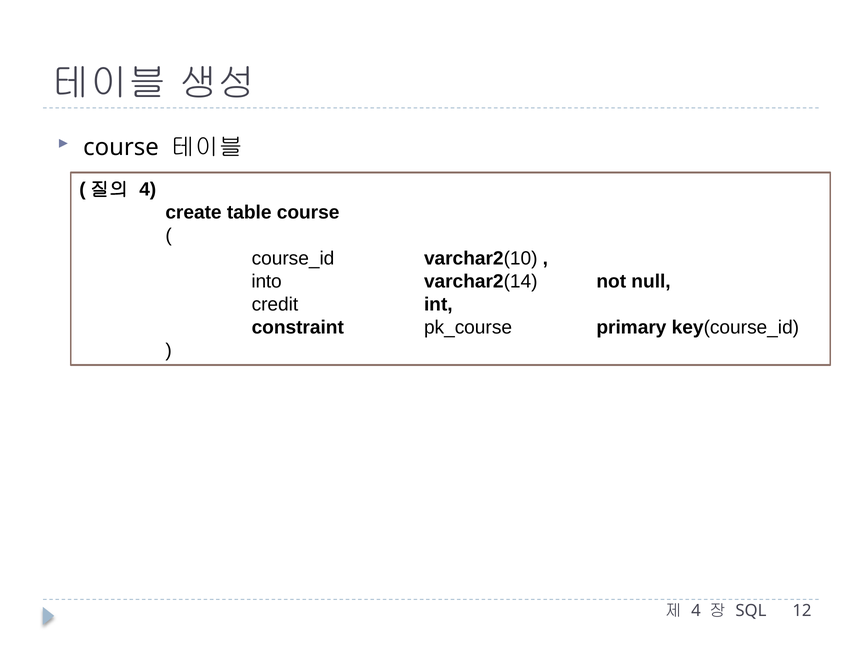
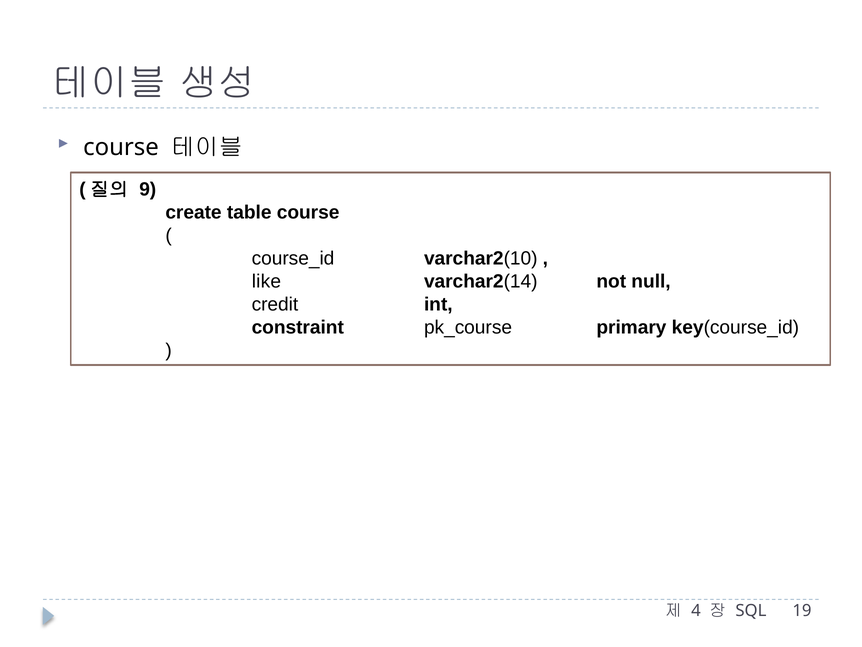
4 at (148, 189): 4 -> 9
into: into -> like
12: 12 -> 19
